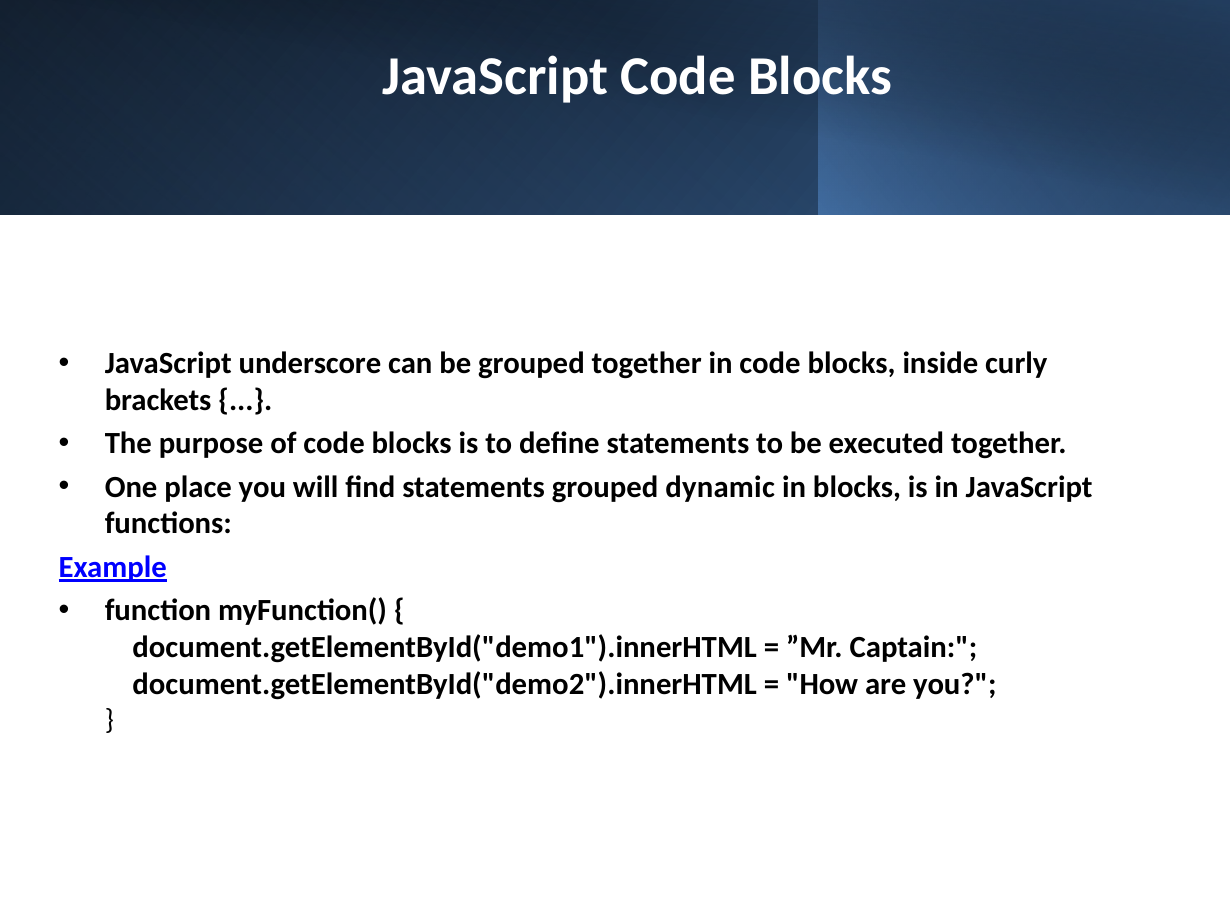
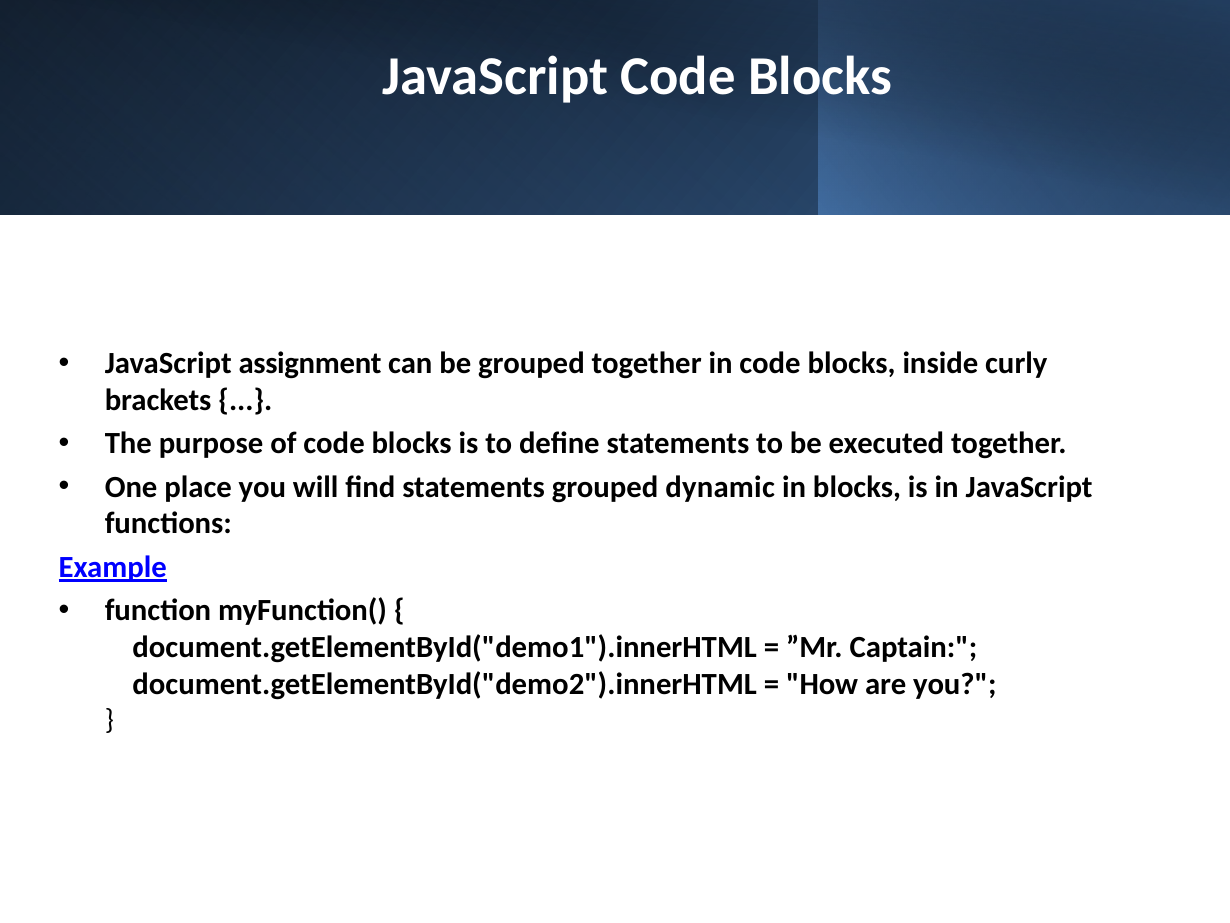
underscore: underscore -> assignment
